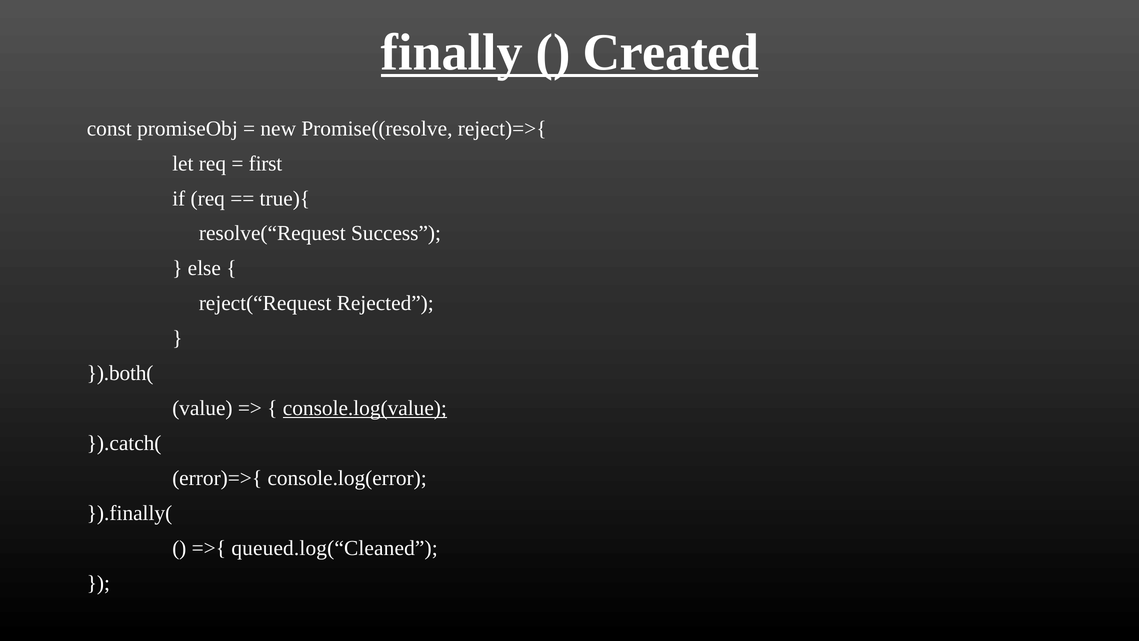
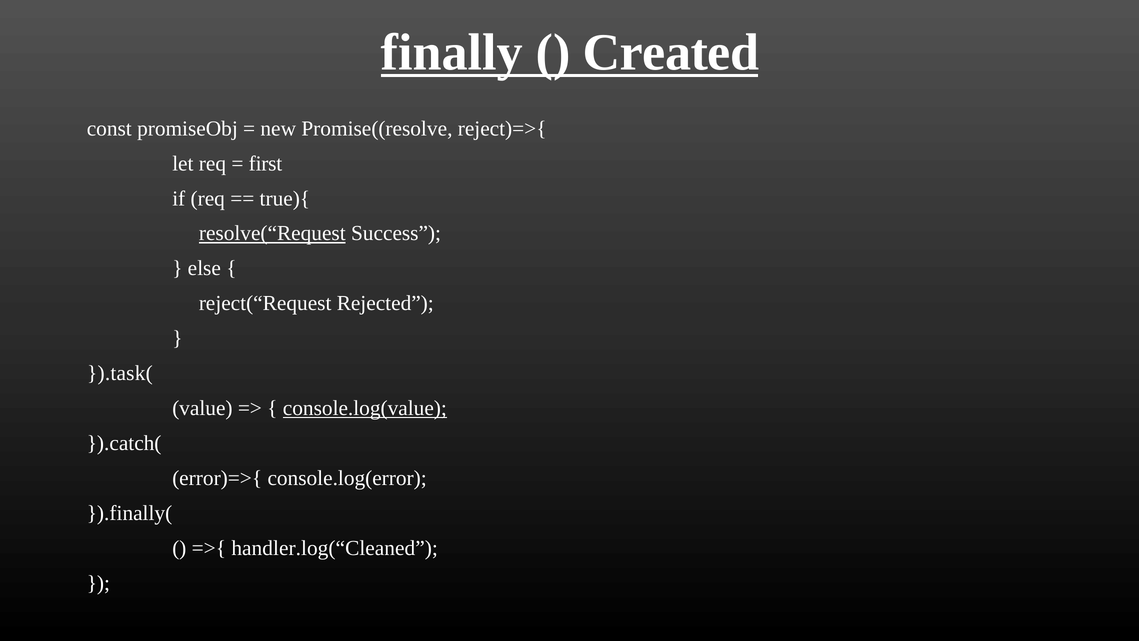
resolve(“Request underline: none -> present
}).both(: }).both( -> }).task(
queued.log(“Cleaned: queued.log(“Cleaned -> handler.log(“Cleaned
